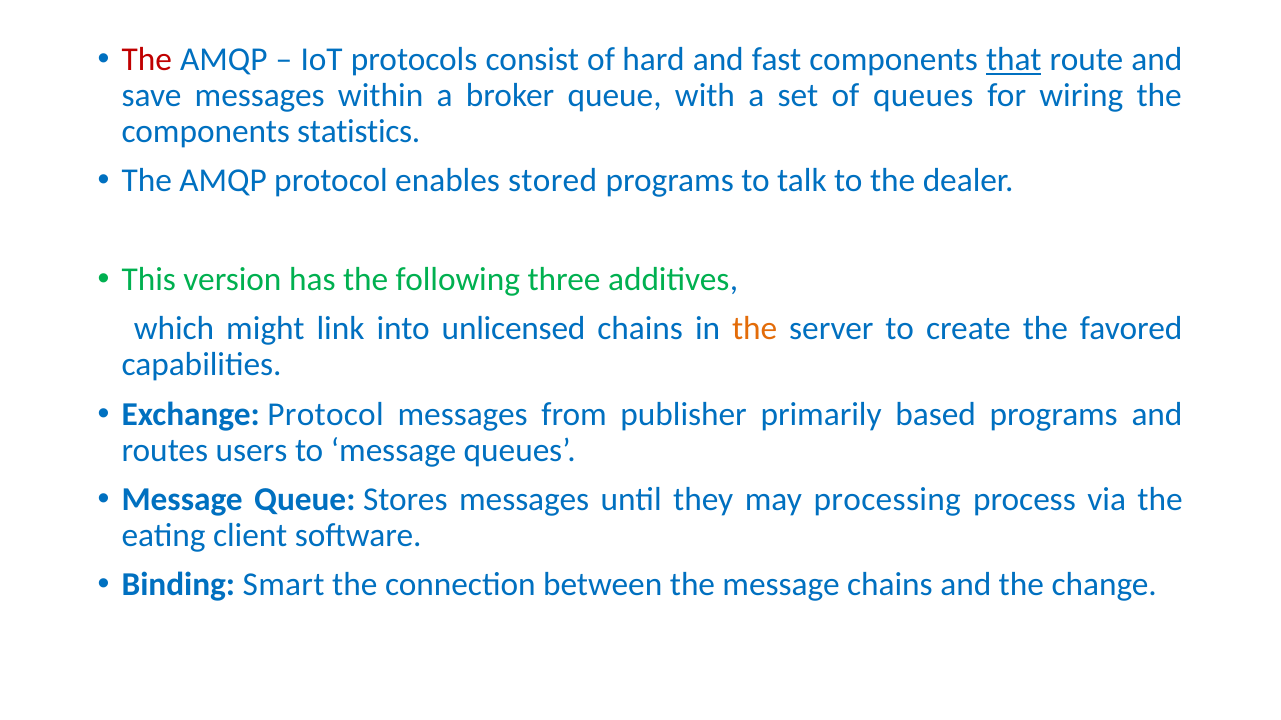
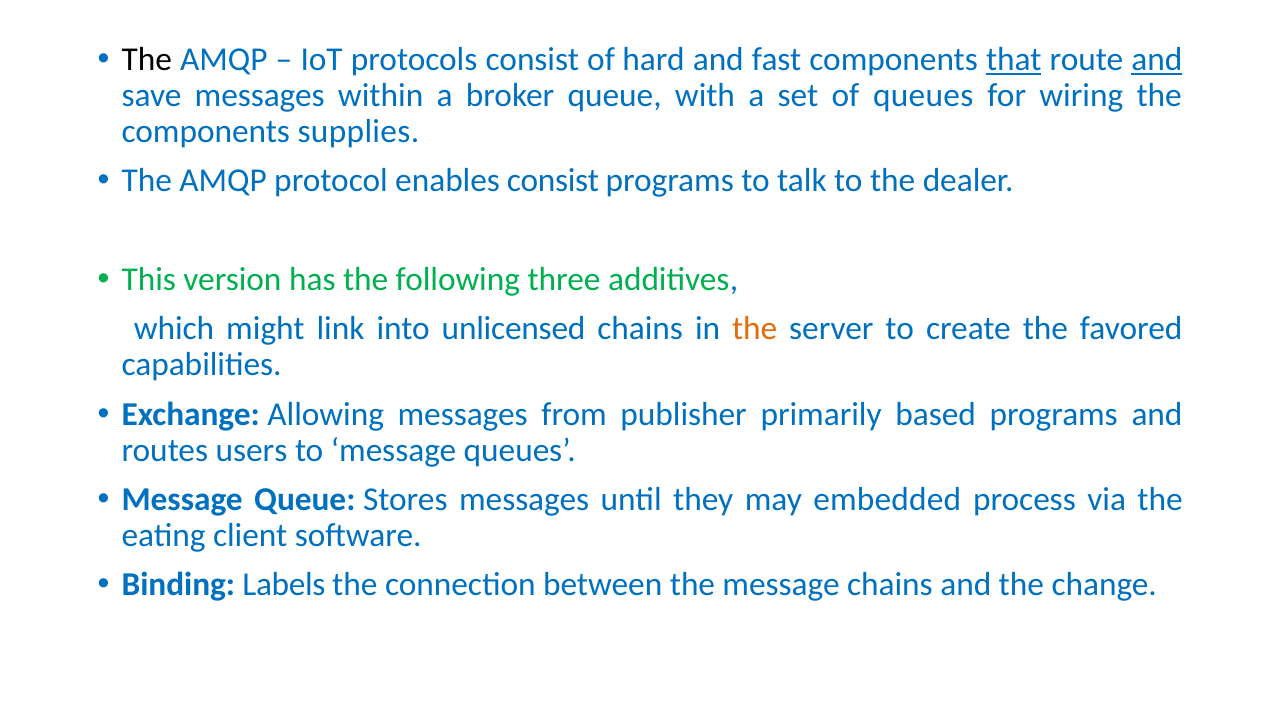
The at (147, 60) colour: red -> black
and at (1157, 60) underline: none -> present
statistics: statistics -> supplies
enables stored: stored -> consist
Exchange Protocol: Protocol -> Allowing
processing: processing -> embedded
Smart: Smart -> Labels
